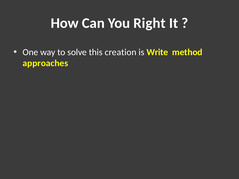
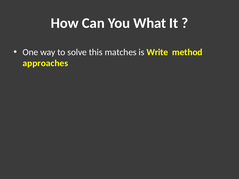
Right: Right -> What
creation: creation -> matches
